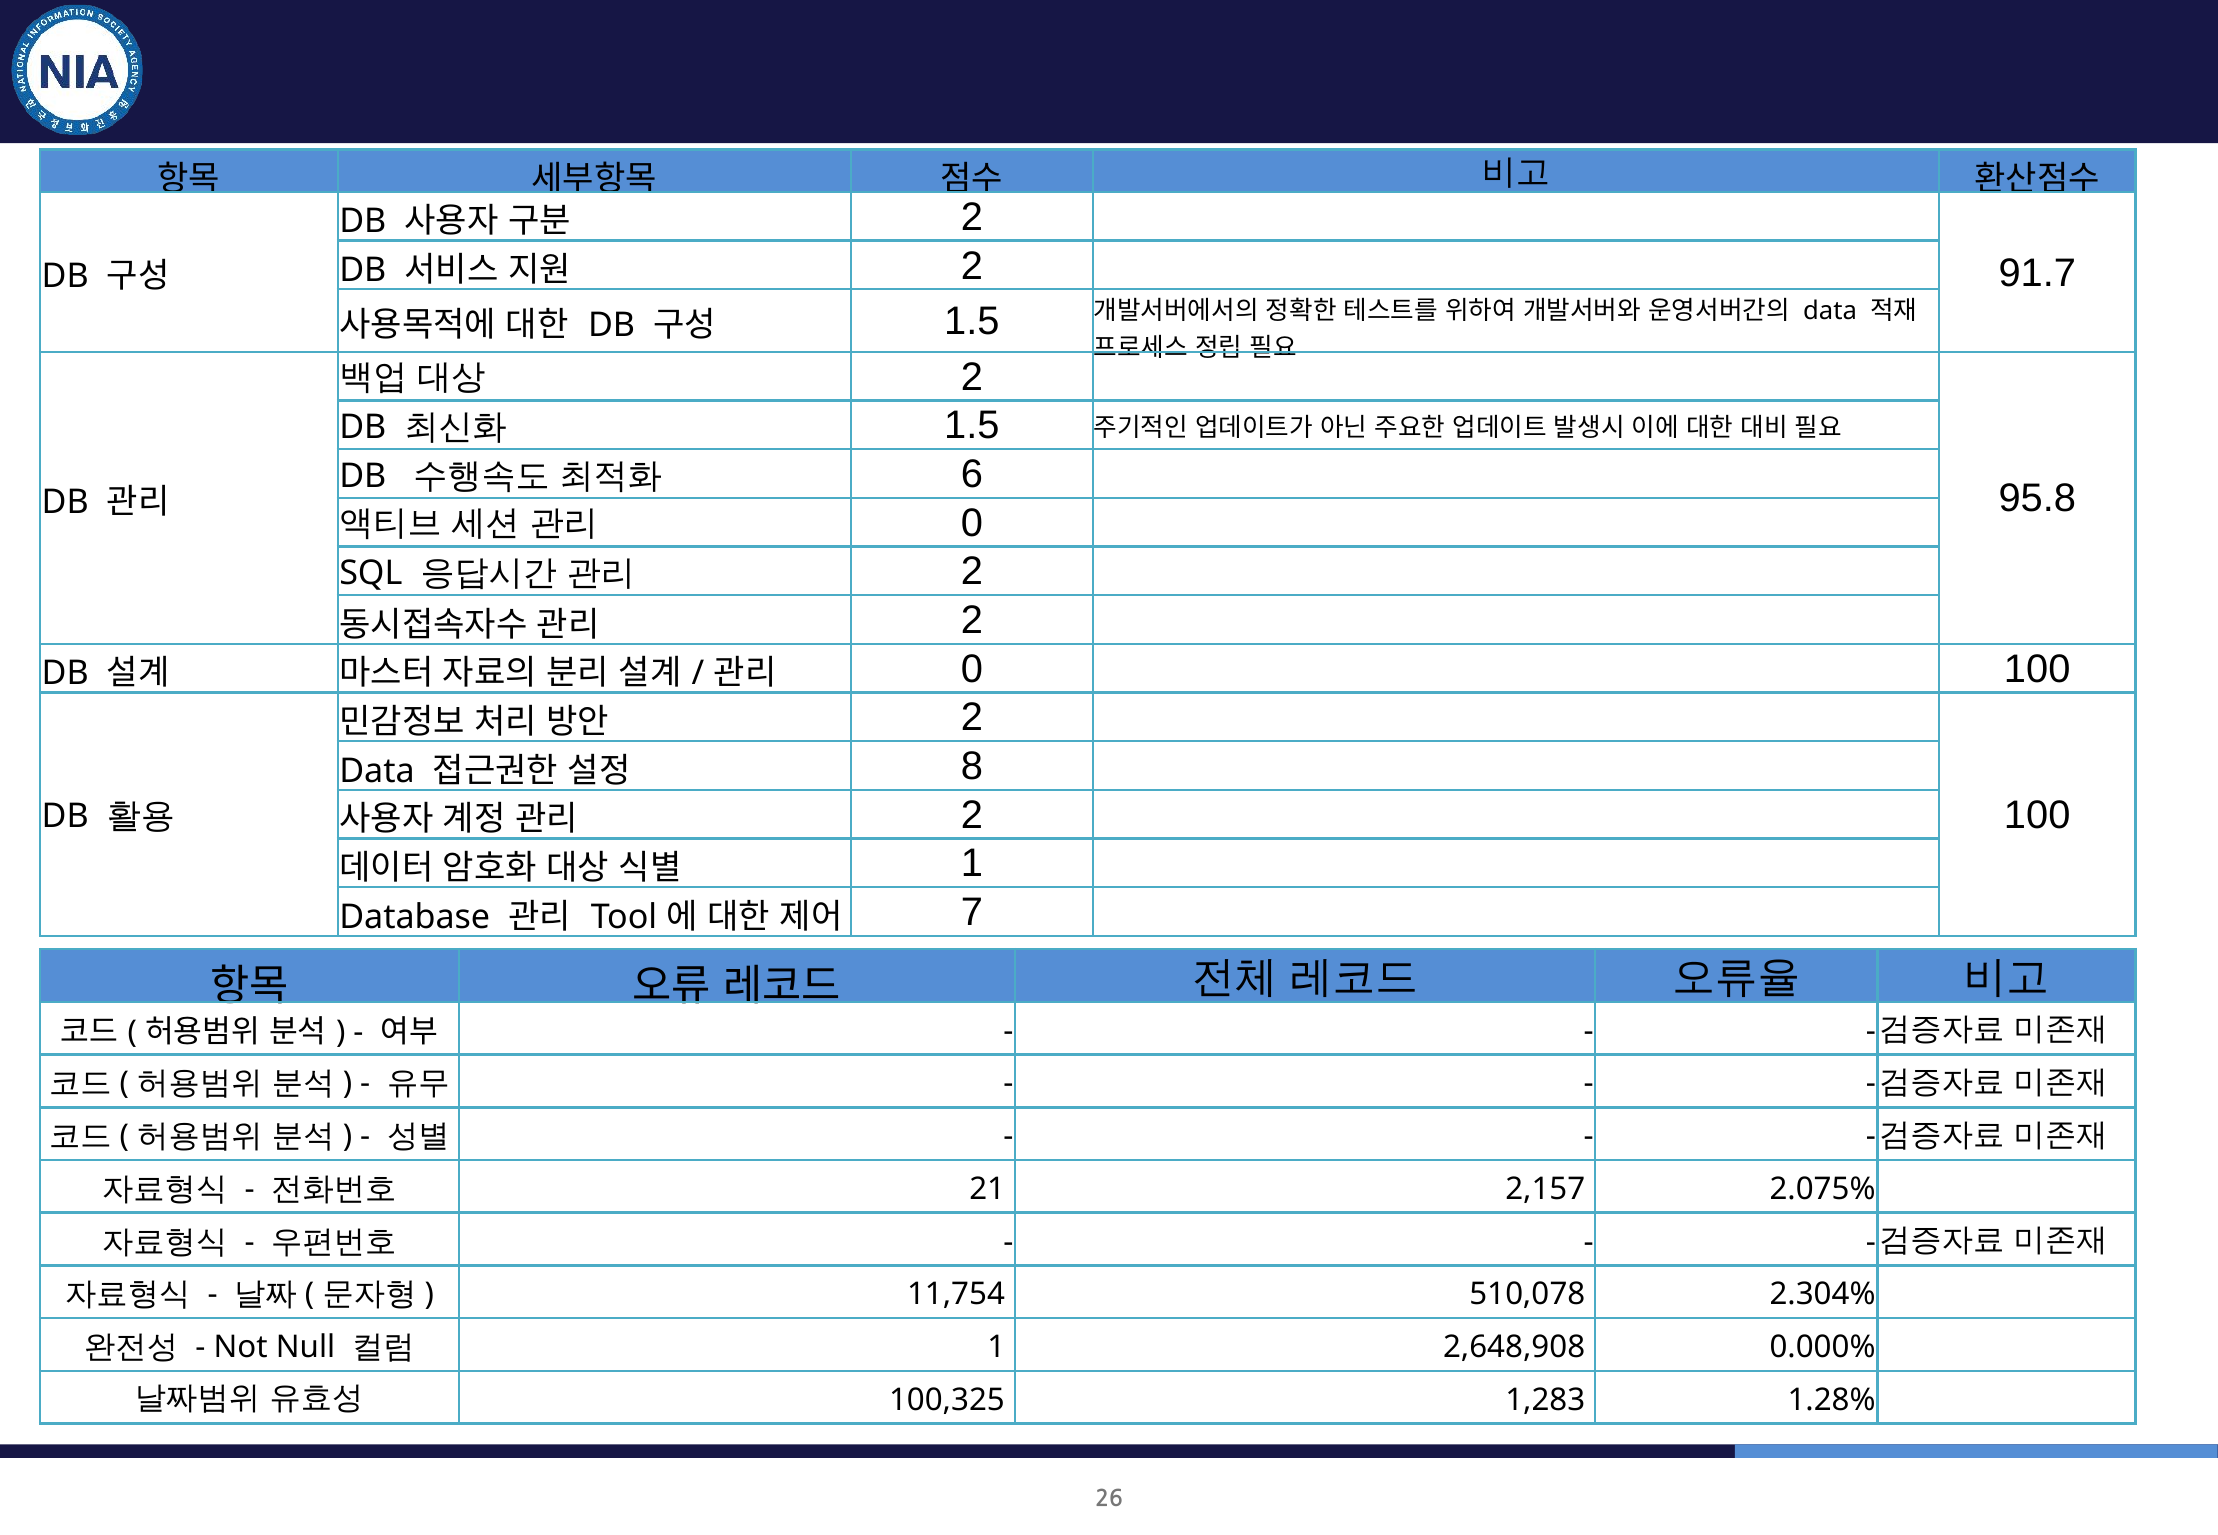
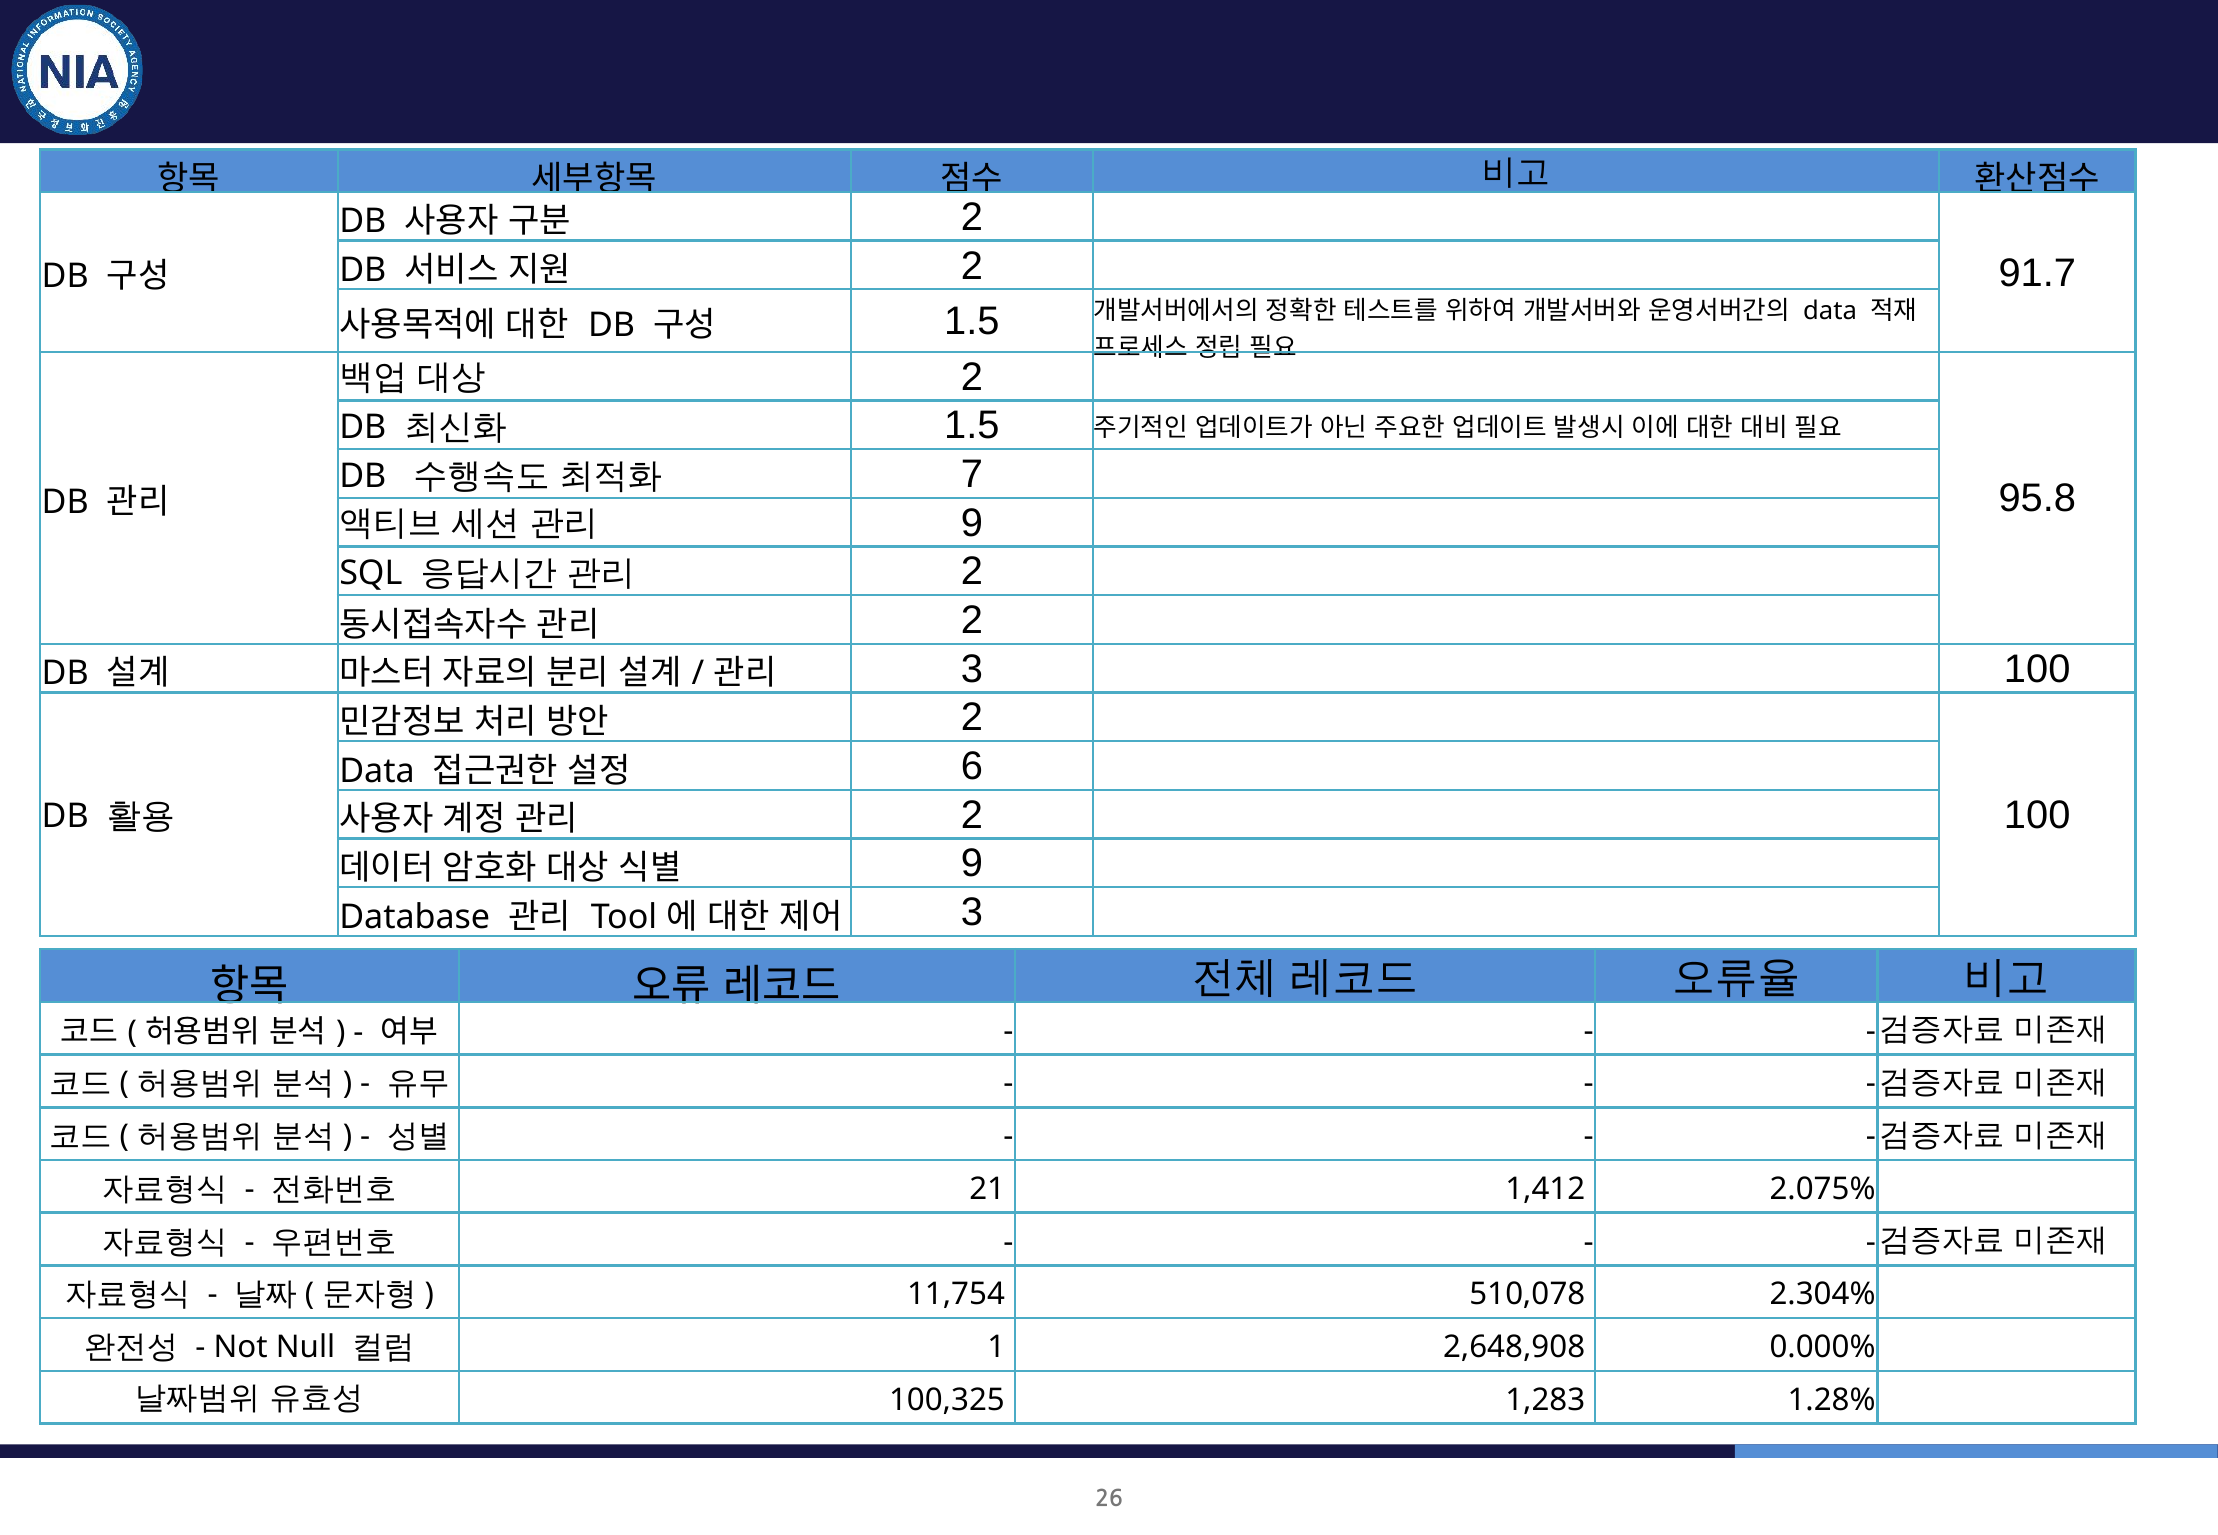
6: 6 -> 7
0 at (972, 523): 0 -> 9
0 at (972, 669): 0 -> 3
8: 8 -> 6
1 at (972, 864): 1 -> 9
7 at (972, 913): 7 -> 3
2,157: 2,157 -> 1,412
